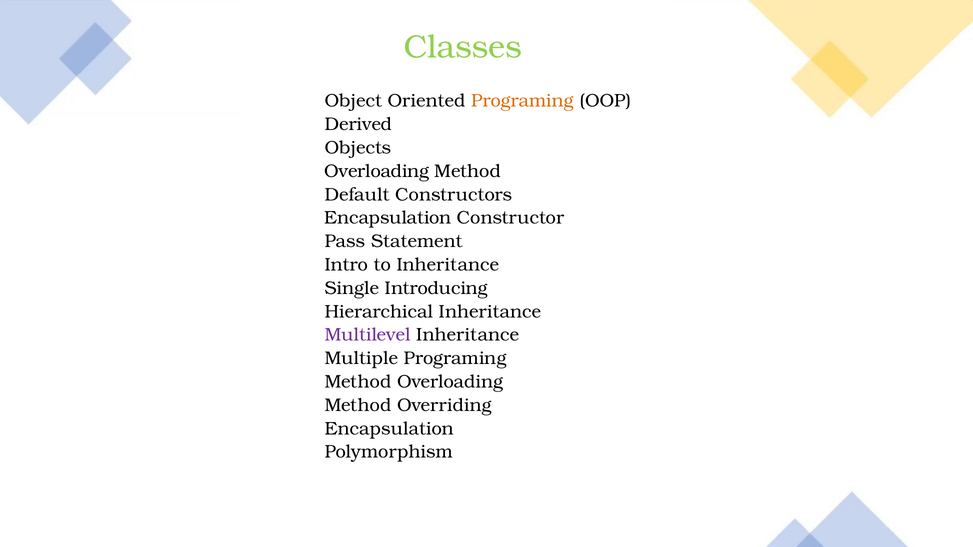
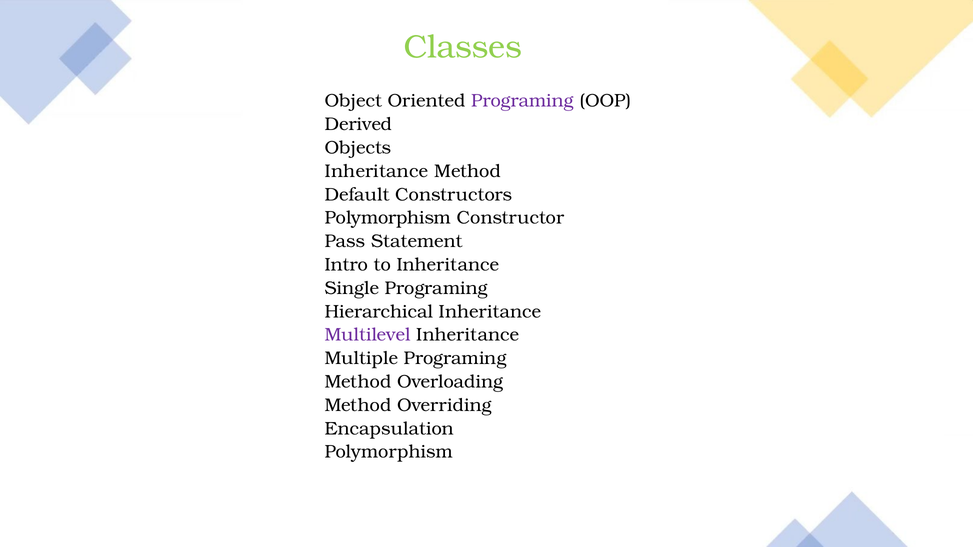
Programing at (523, 101) colour: orange -> purple
Overloading at (377, 171): Overloading -> Inheritance
Encapsulation at (388, 218): Encapsulation -> Polymorphism
Single Introducing: Introducing -> Programing
